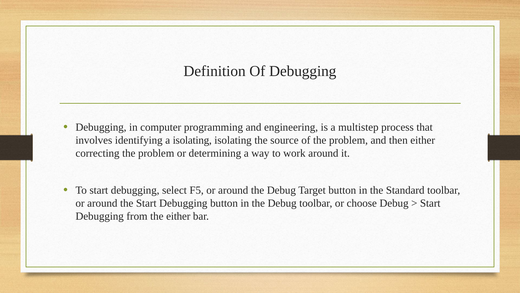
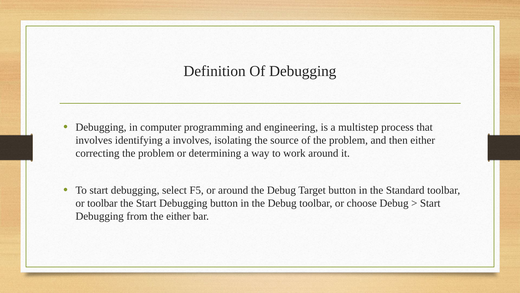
a isolating: isolating -> involves
around at (102, 203): around -> toolbar
